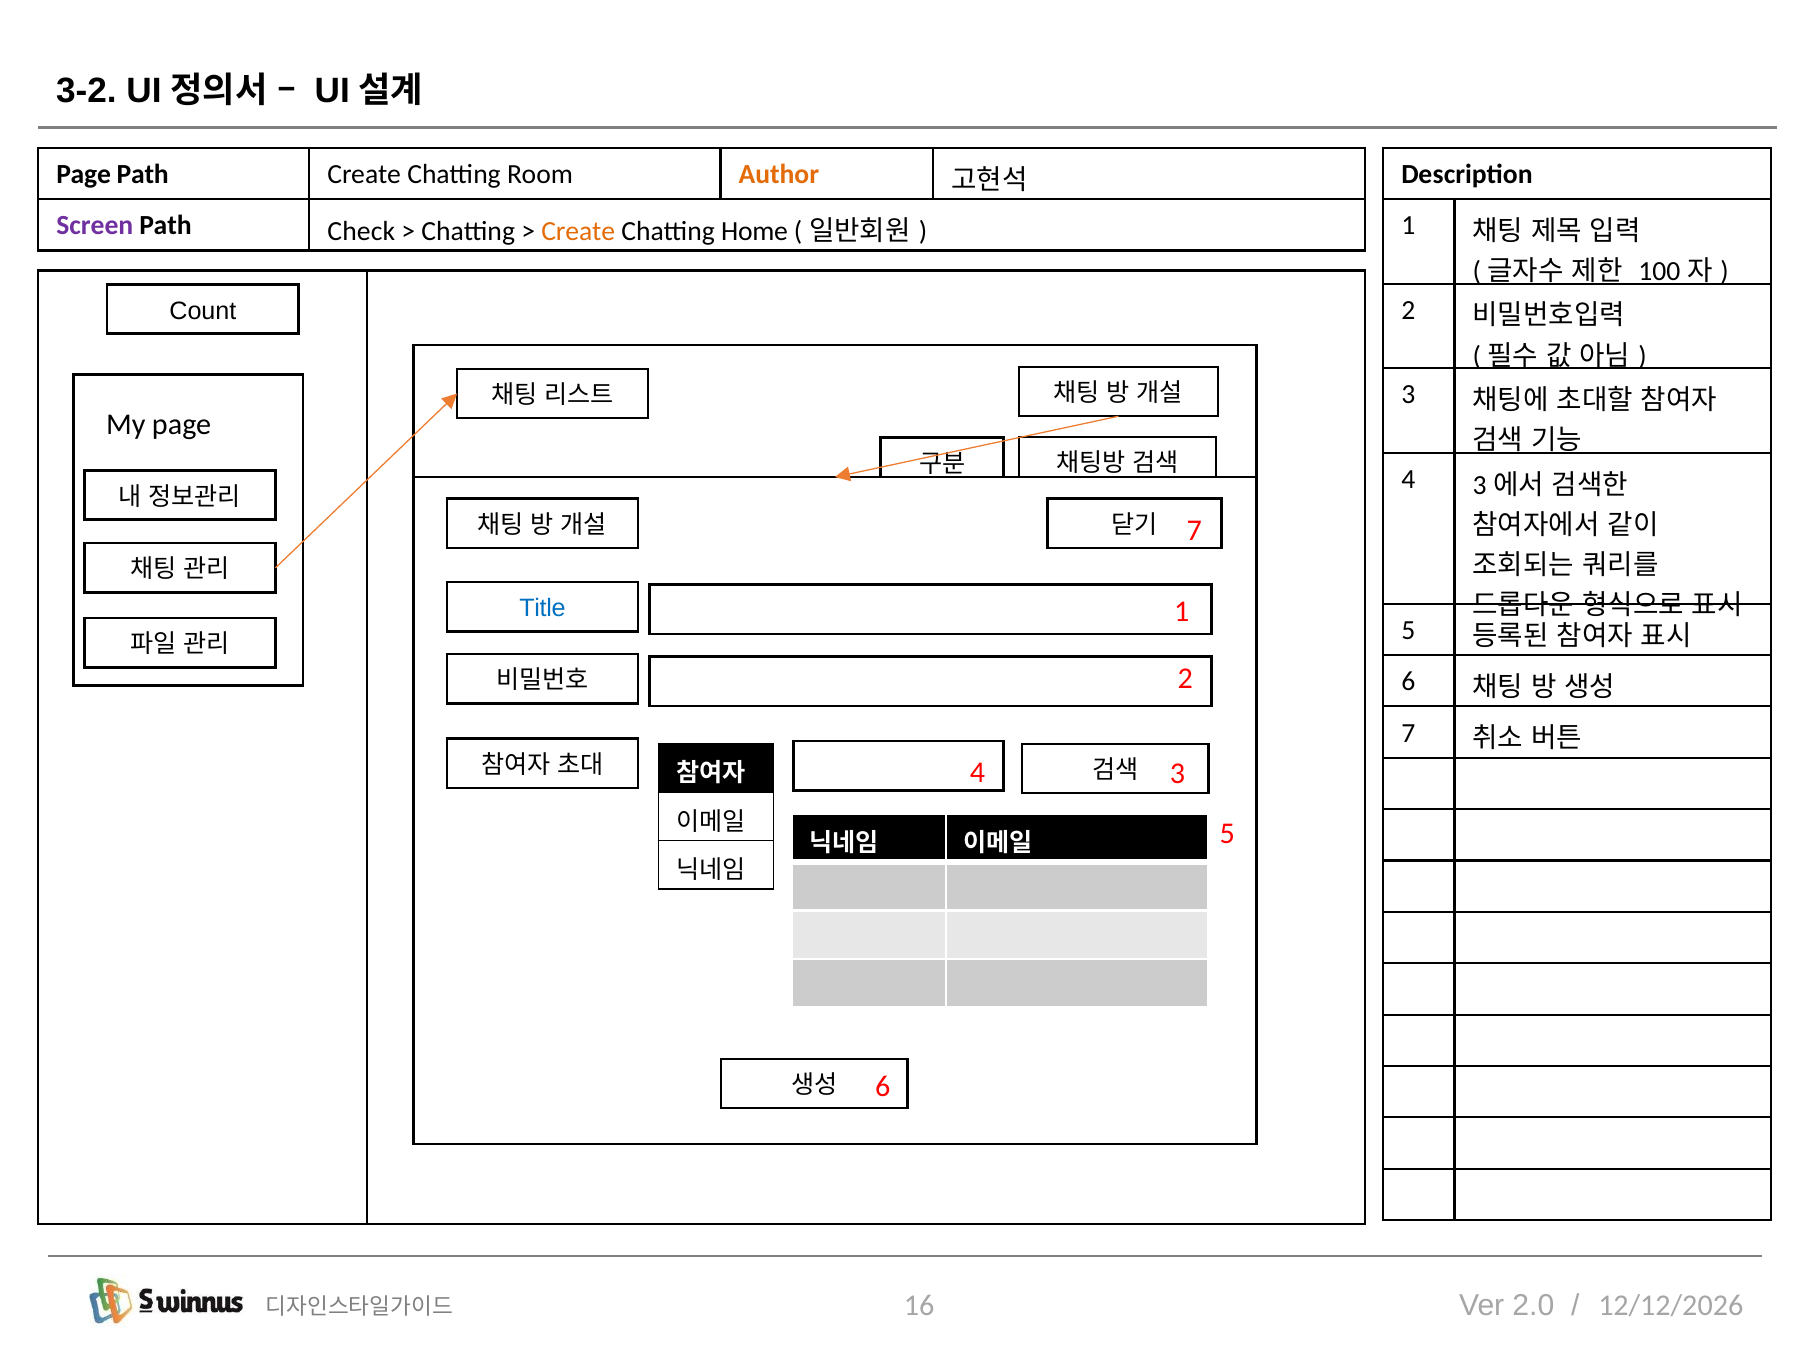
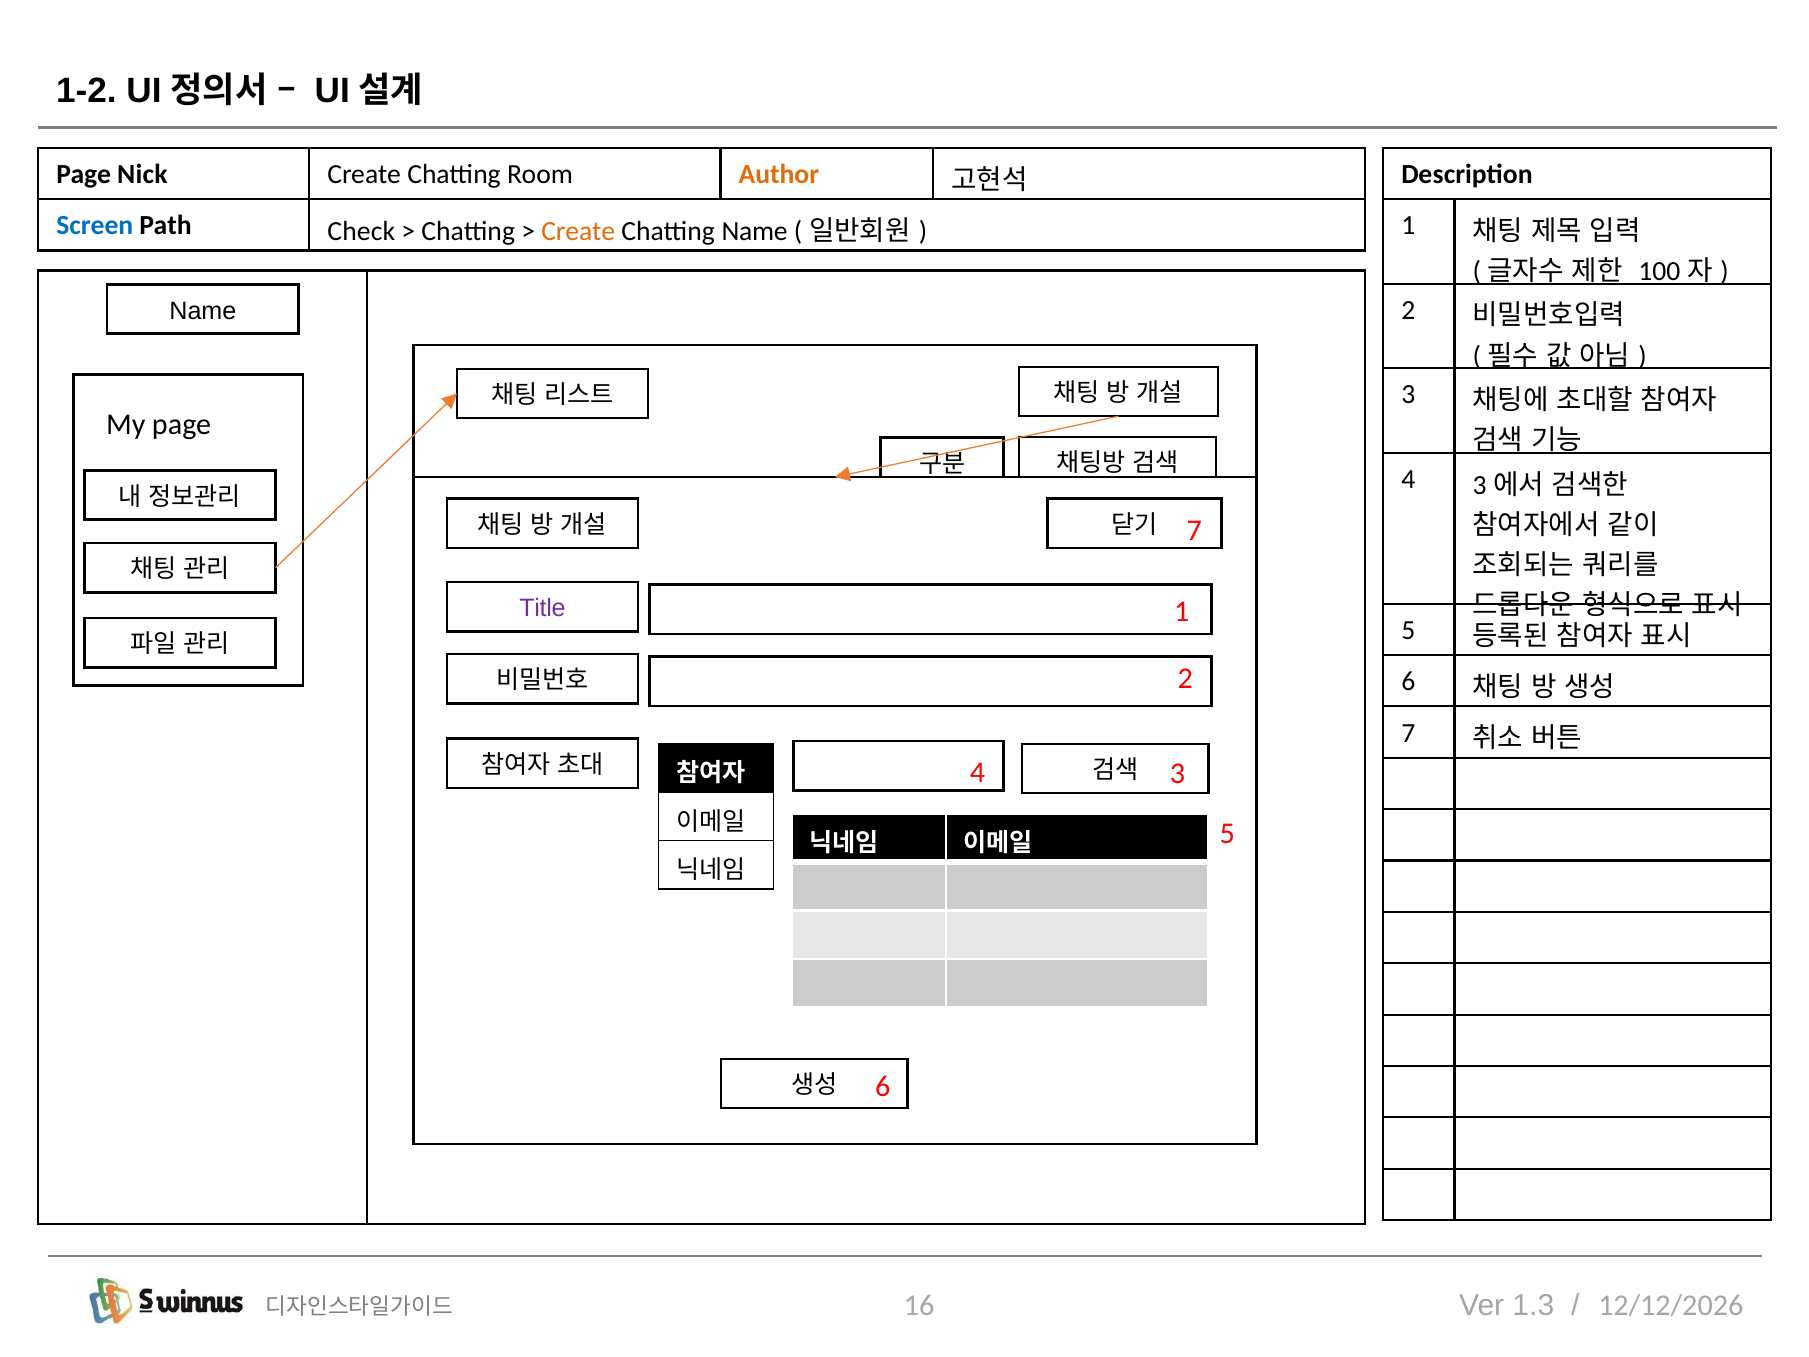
3-2: 3-2 -> 1-2
Page Path: Path -> Nick
Screen colour: purple -> blue
Chatting Home: Home -> Name
Count at (203, 311): Count -> Name
Title at (542, 608) colour: blue -> purple
2.0: 2.0 -> 1.3
